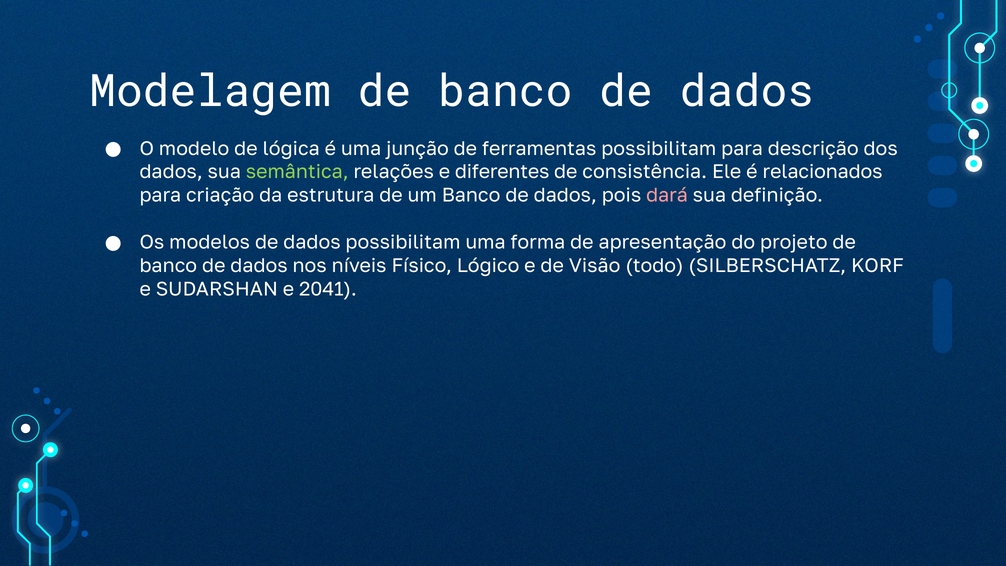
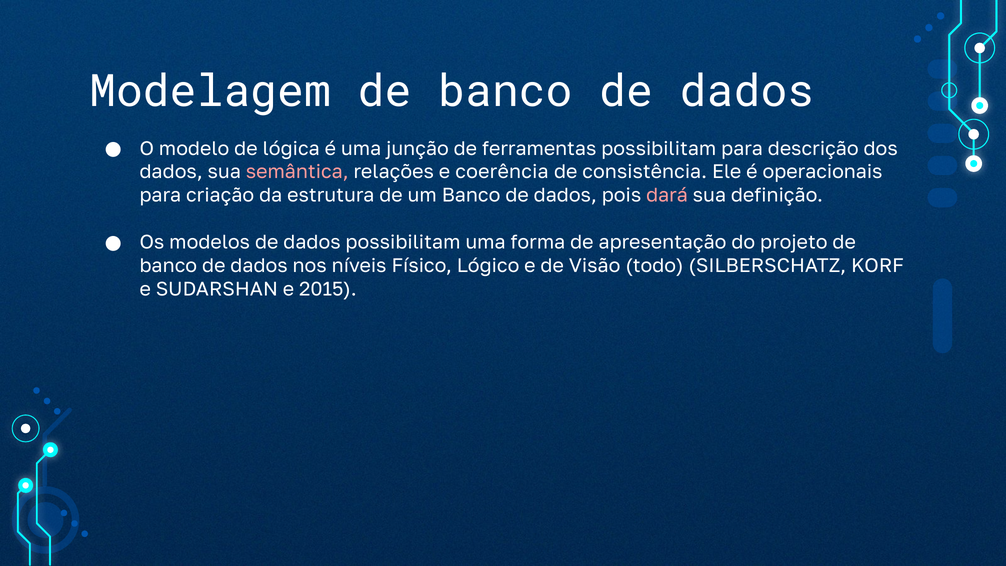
semântica colour: light green -> pink
diferentes: diferentes -> coerência
relacionados: relacionados -> operacionais
2041: 2041 -> 2015
